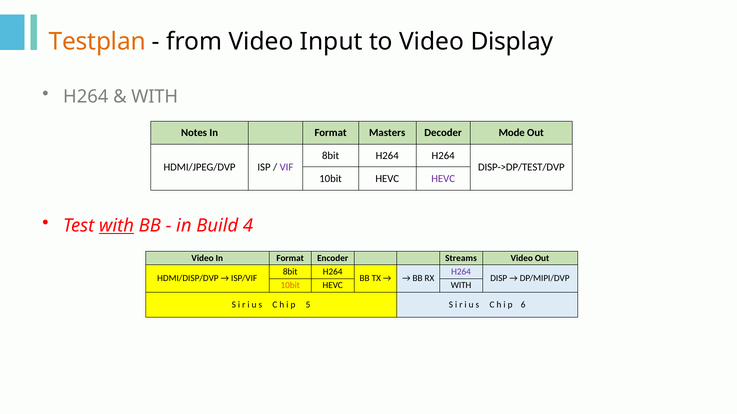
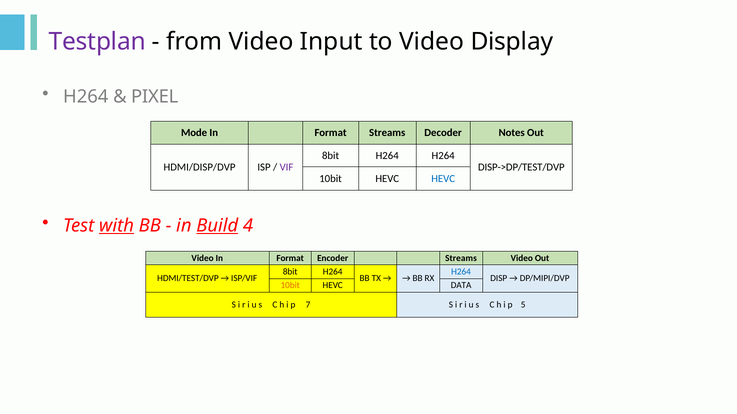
Testplan colour: orange -> purple
WITH at (155, 97): WITH -> PIXEL
Notes: Notes -> Mode
Format Masters: Masters -> Streams
Mode: Mode -> Notes
HDMI/JPEG/DVP: HDMI/JPEG/DVP -> HDMI/DISP/DVP
HEVC at (443, 179) colour: purple -> blue
Build underline: none -> present
H264 at (461, 272) colour: purple -> blue
HDMI/DISP/DVP: HDMI/DISP/DVP -> HDMI/TEST/DVP
HEVC WITH: WITH -> DATA
5: 5 -> 7
6: 6 -> 5
